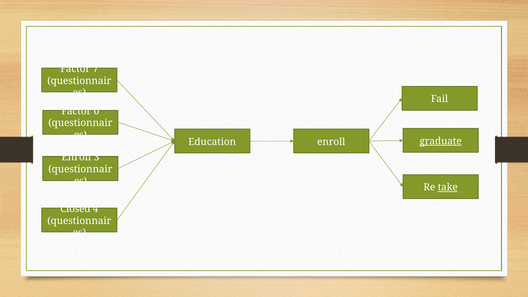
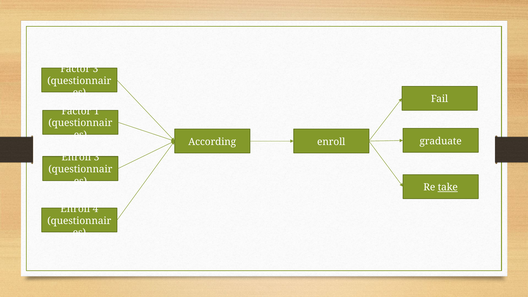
Factor 7: 7 -> 3
0: 0 -> 1
Education: Education -> According
graduate underline: present -> none
Closed at (75, 209): Closed -> Enroll
